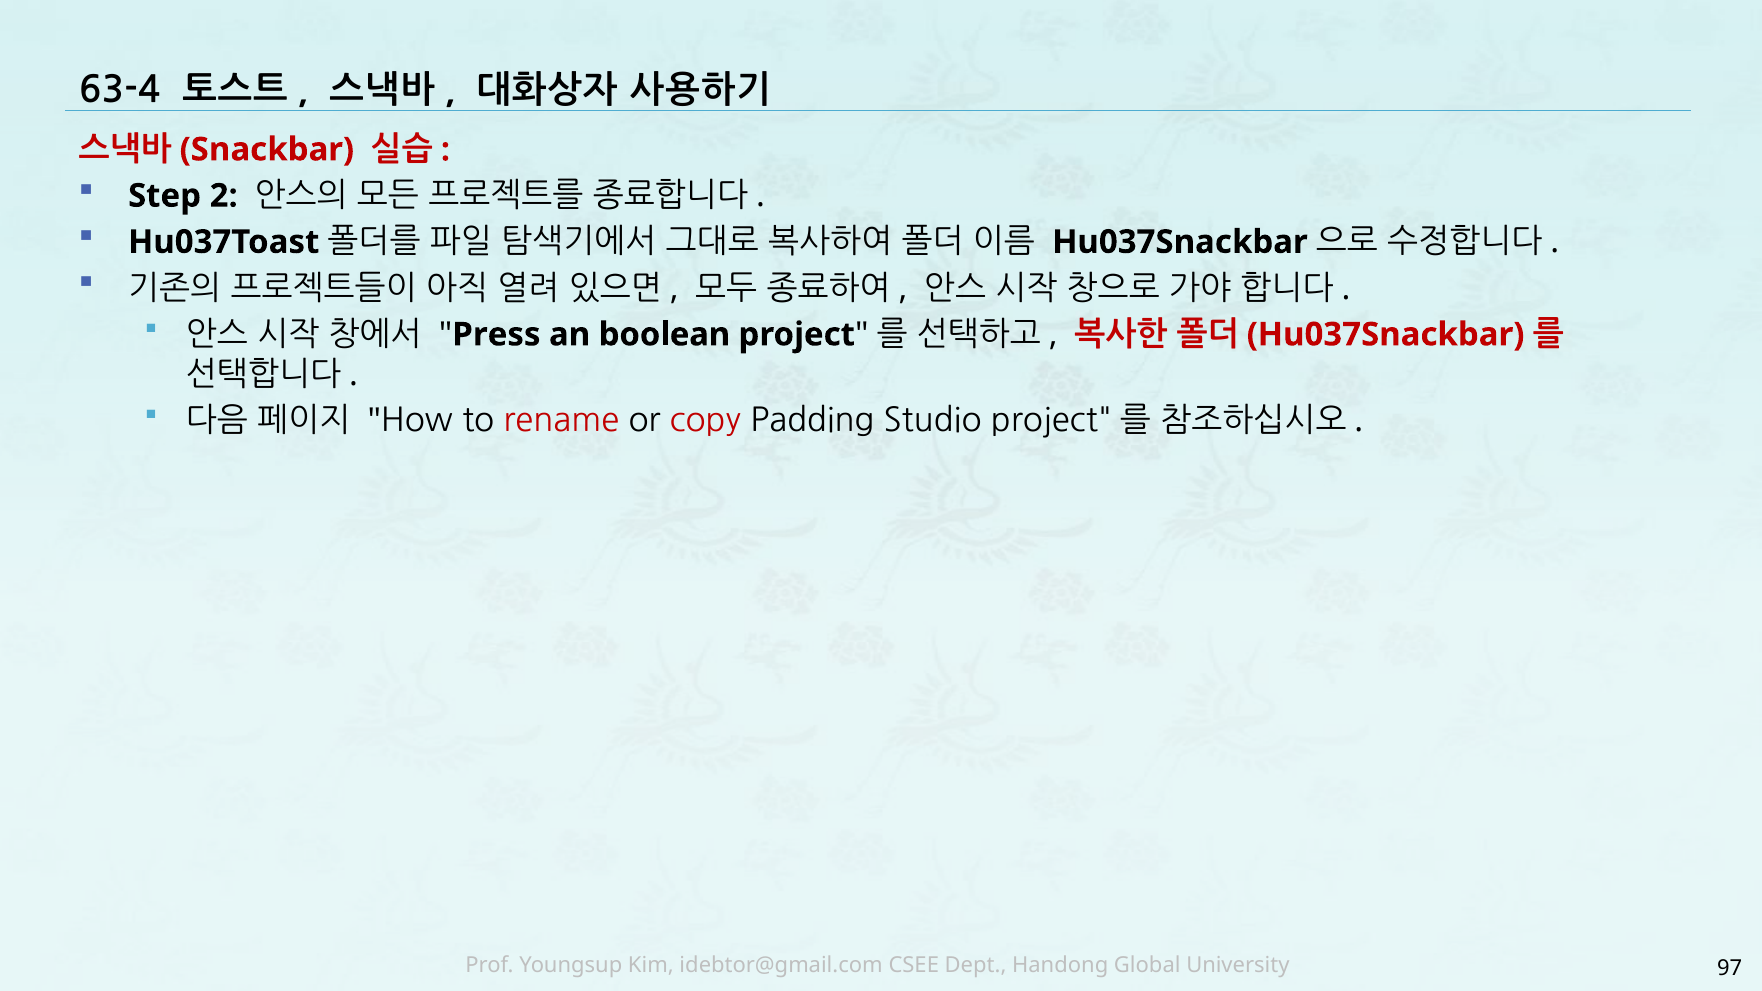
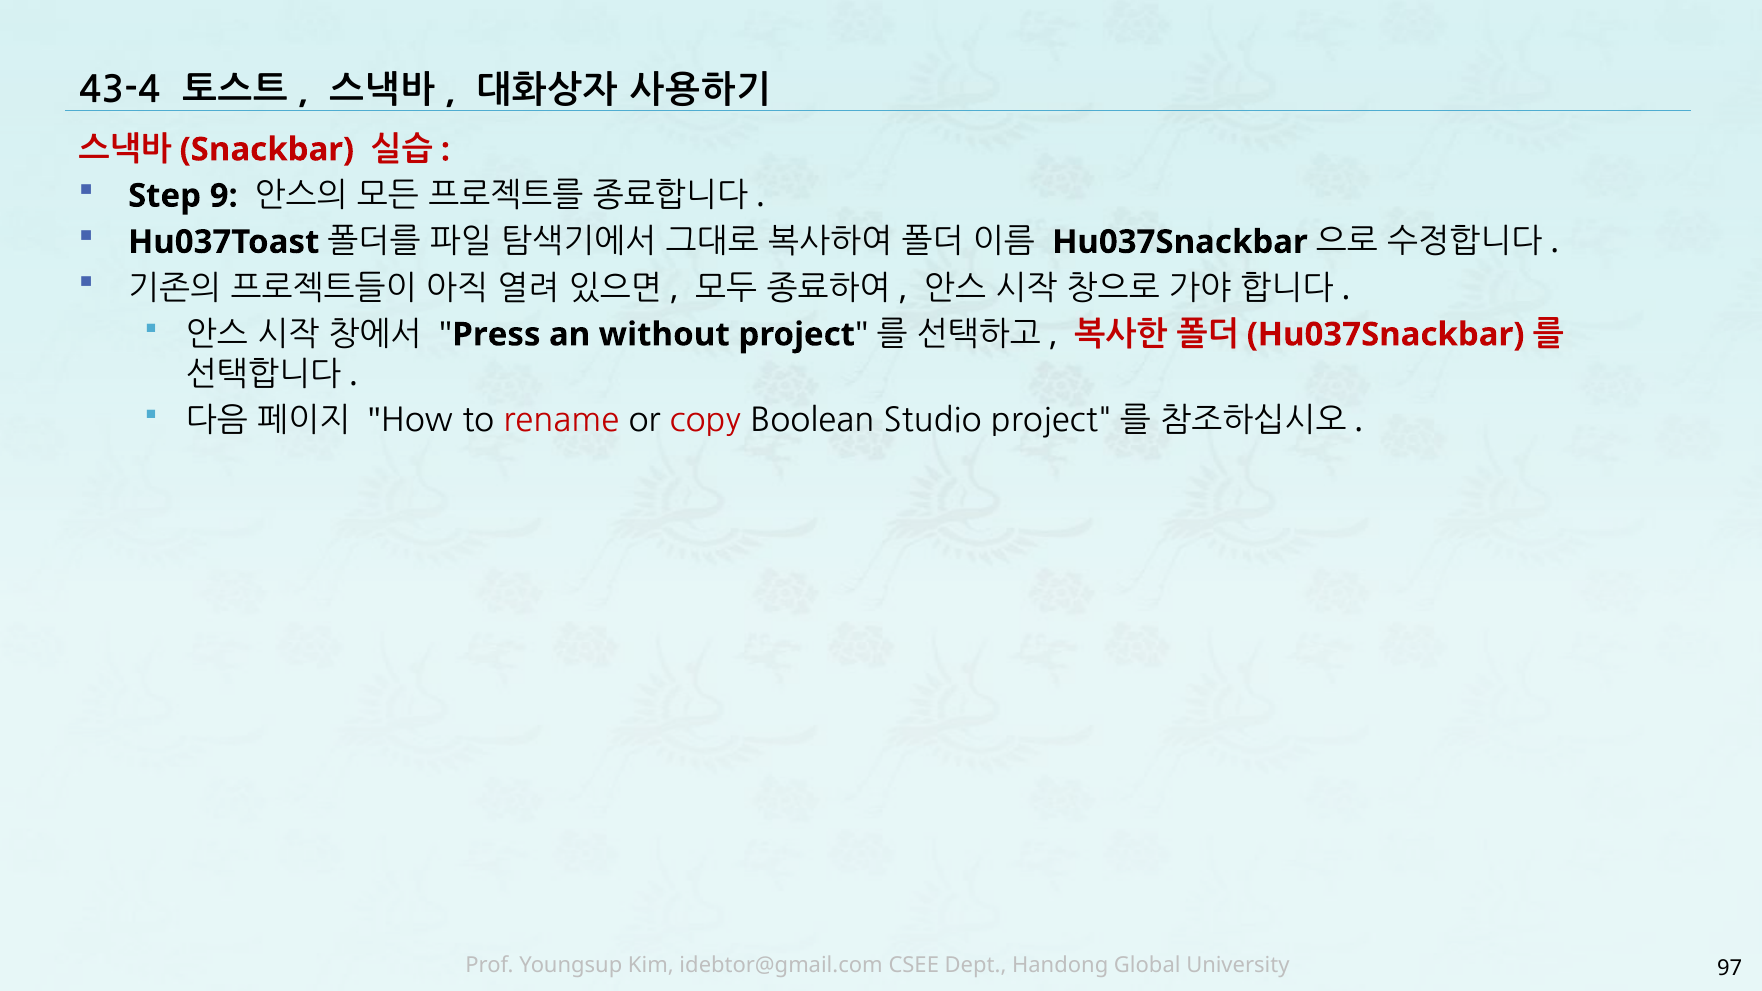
63-4: 63-4 -> 43-4
2: 2 -> 9
boolean: boolean -> without
Padding: Padding -> Boolean
